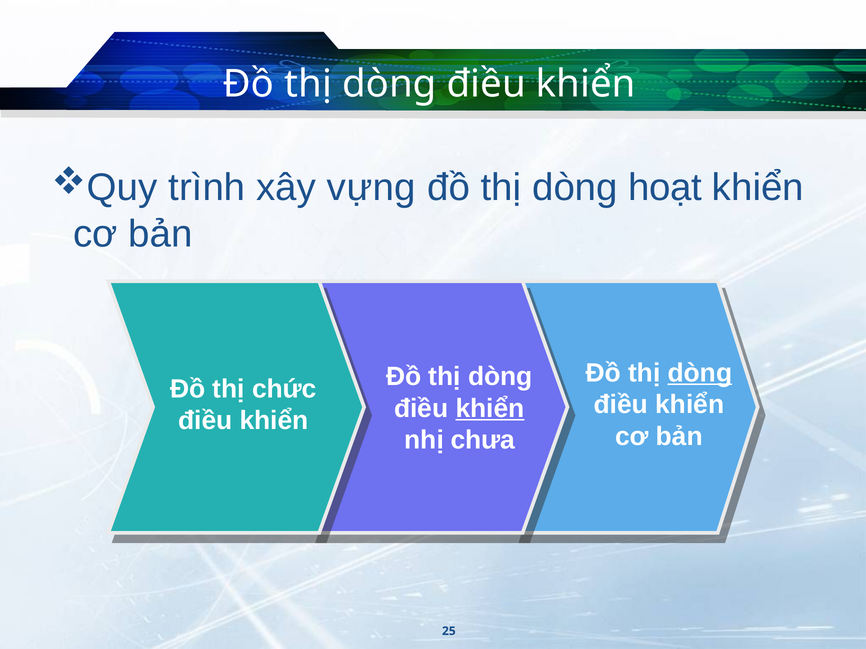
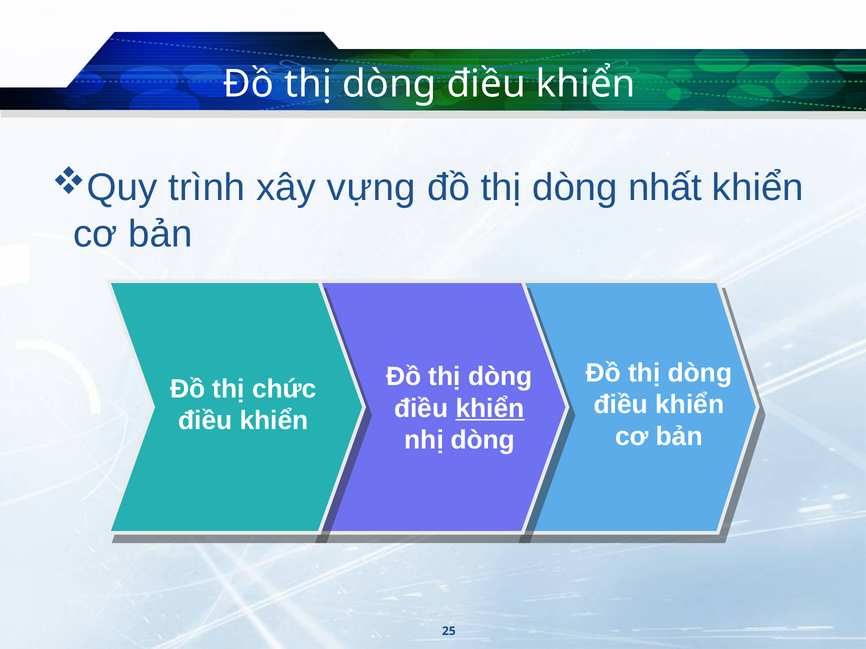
hoạt: hoạt -> nhất
dòng at (700, 373) underline: present -> none
nhị chưa: chưa -> dòng
